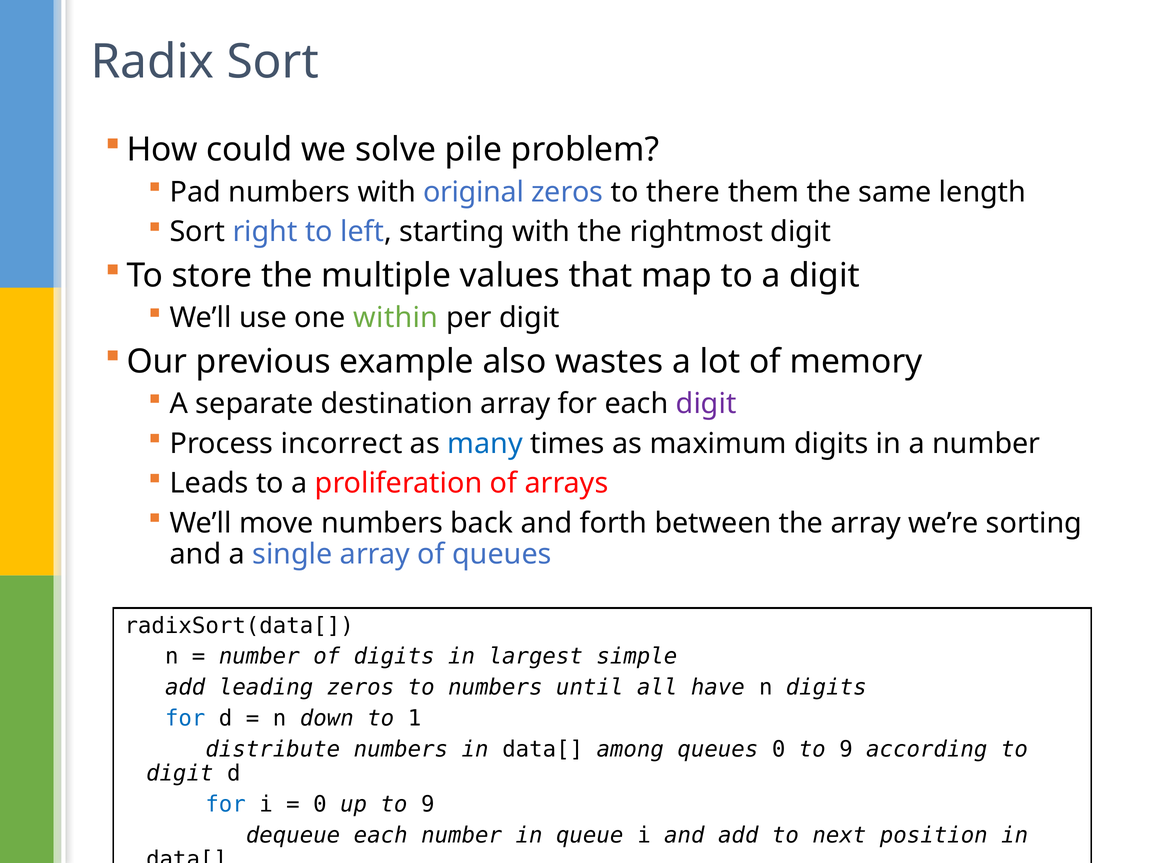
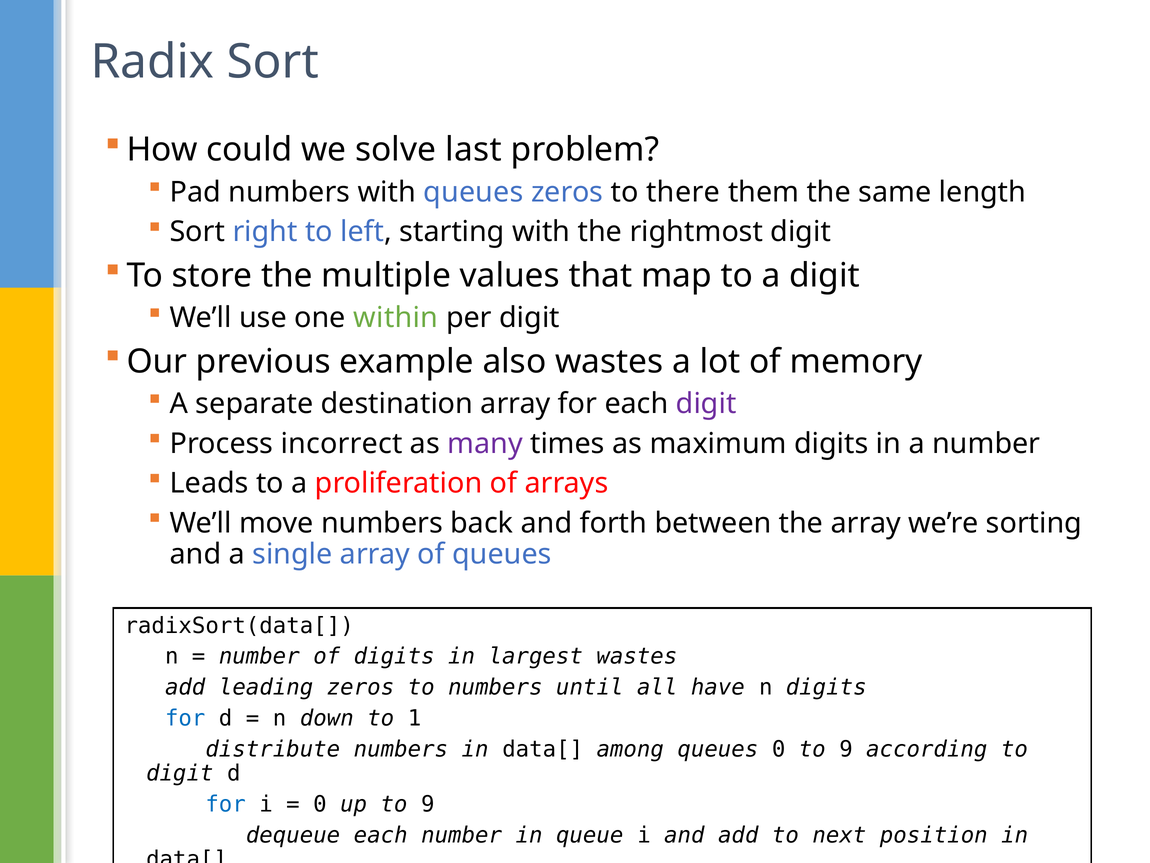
pile: pile -> last
with original: original -> queues
many colour: blue -> purple
largest simple: simple -> wastes
